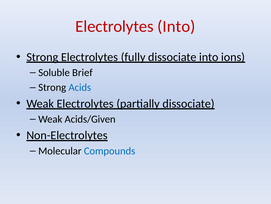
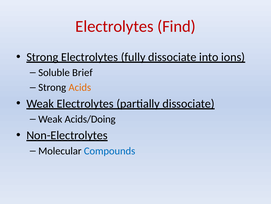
Electrolytes Into: Into -> Find
Acids colour: blue -> orange
Acids/Given: Acids/Given -> Acids/Doing
